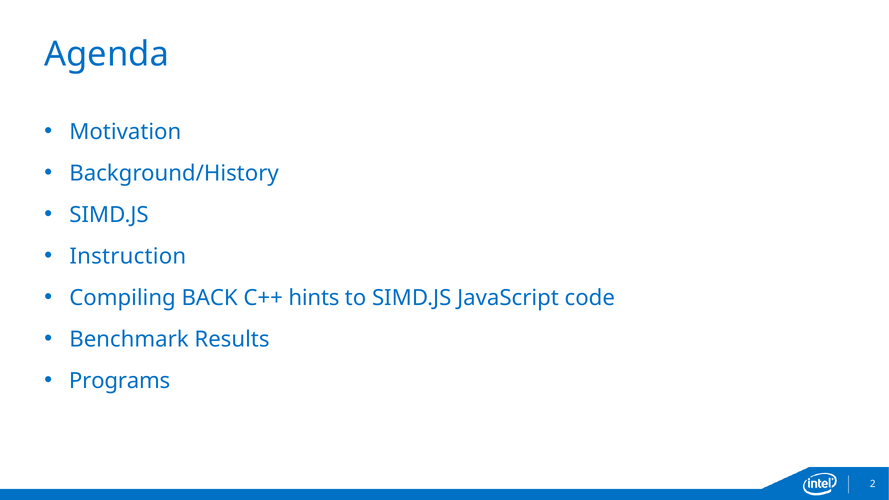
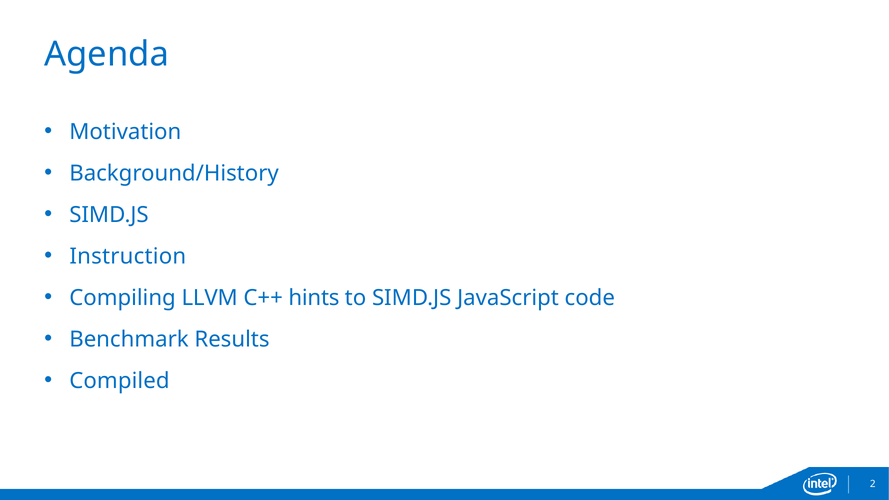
BACK: BACK -> LLVM
Programs: Programs -> Compiled
